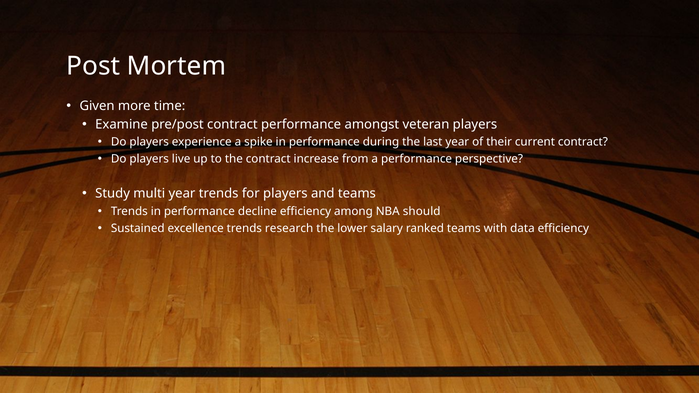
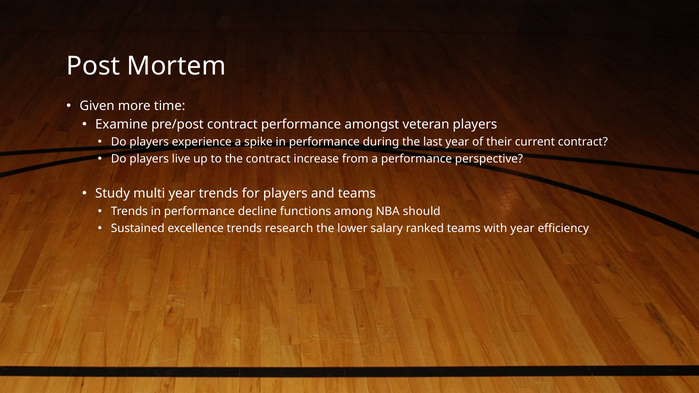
decline efficiency: efficiency -> functions
with data: data -> year
